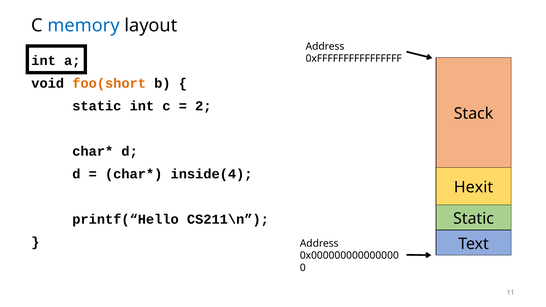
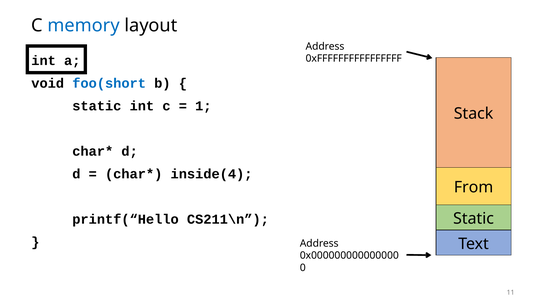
foo(short colour: orange -> blue
2: 2 -> 1
Hexit: Hexit -> From
